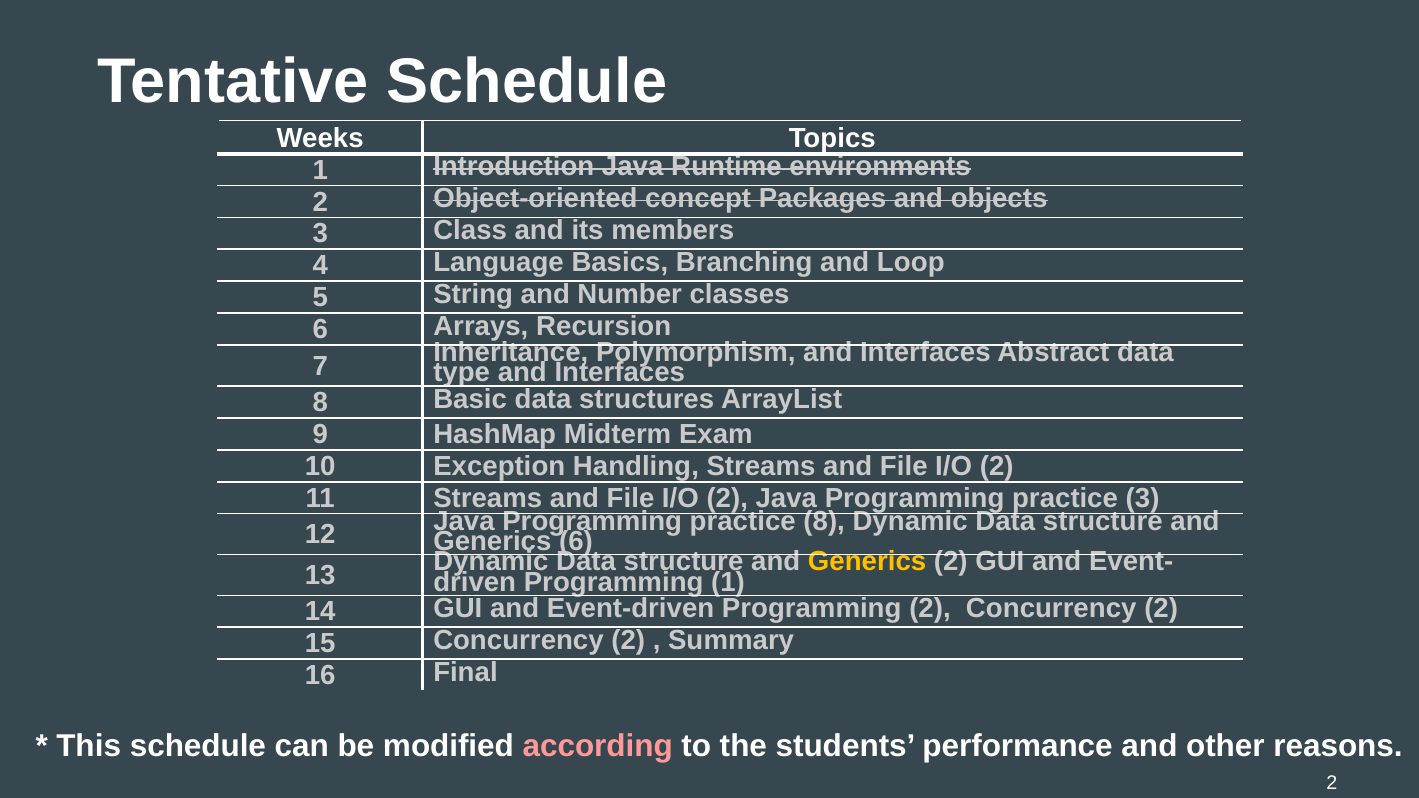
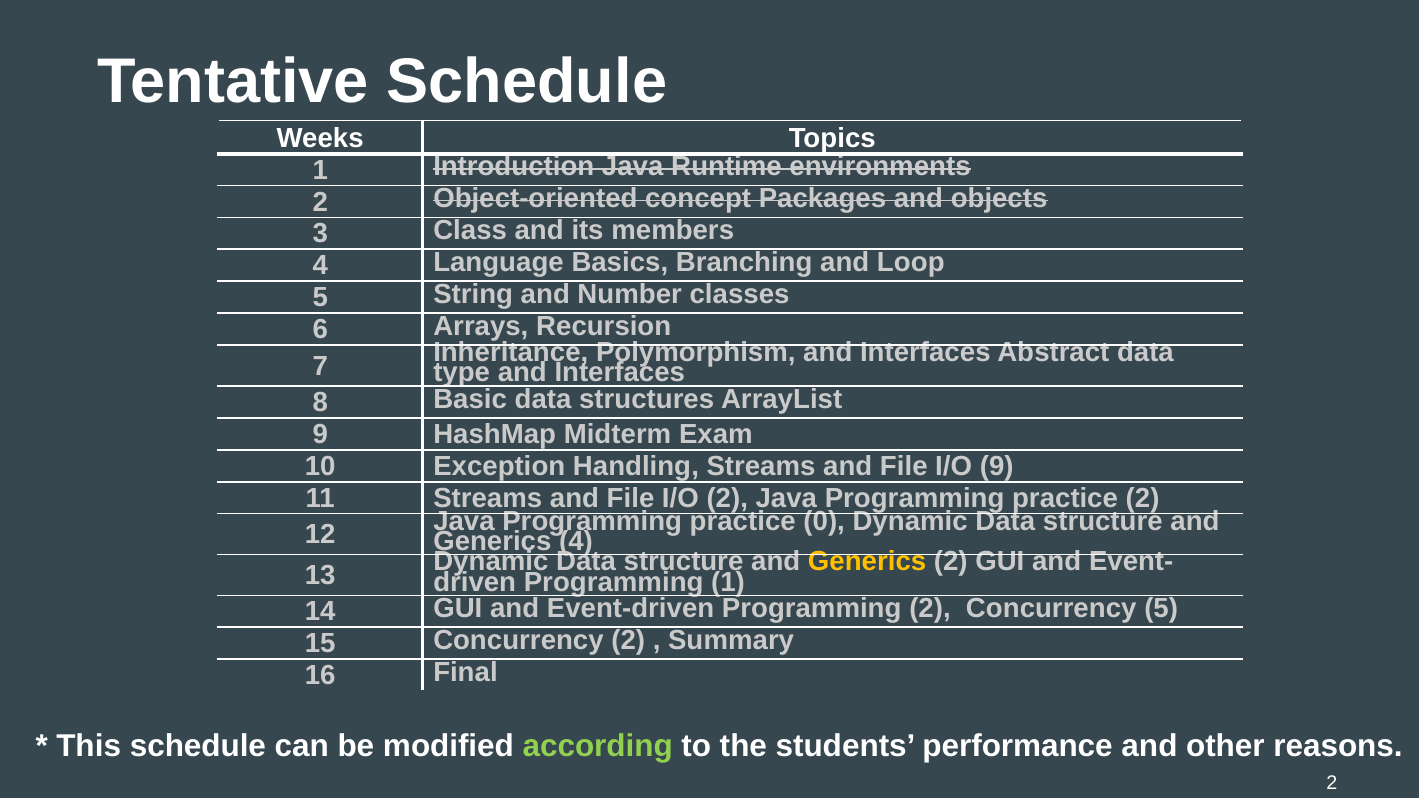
2 at (997, 466): 2 -> 9
practice 3: 3 -> 2
practice 8: 8 -> 0
Generics 6: 6 -> 4
2 Concurrency 2: 2 -> 5
according colour: pink -> light green
